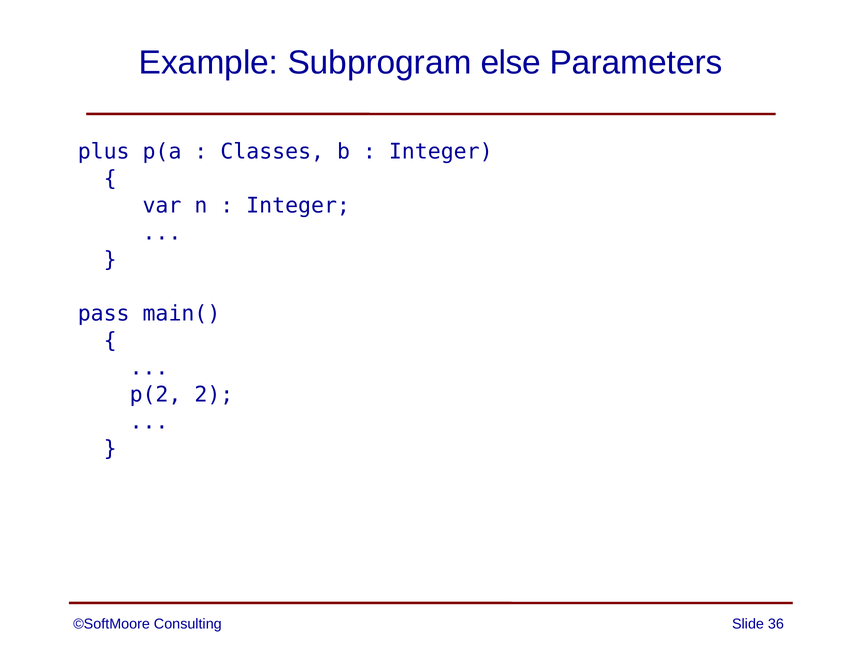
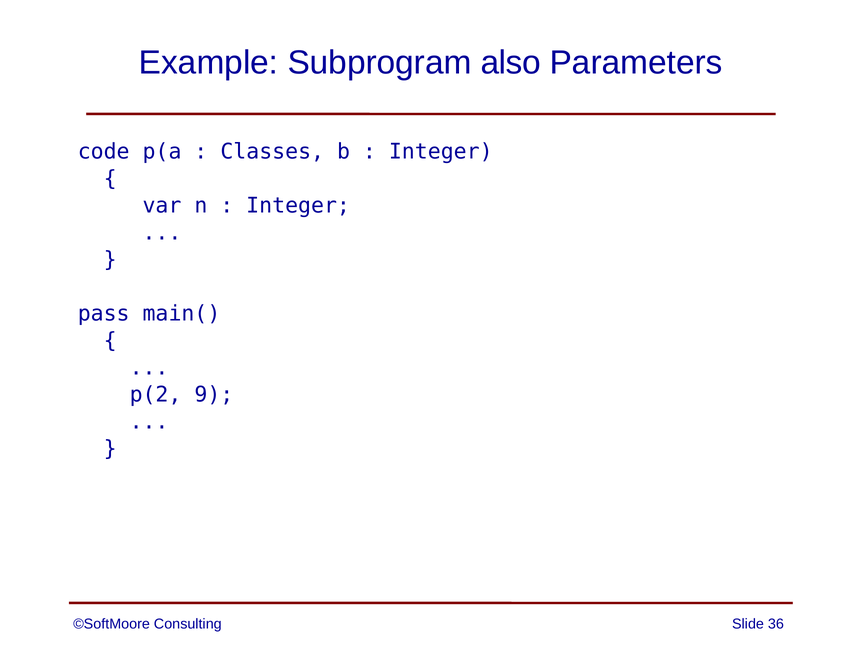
else: else -> also
plus: plus -> code
2: 2 -> 9
